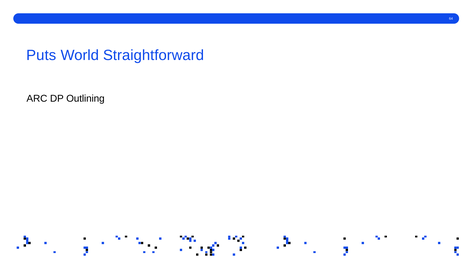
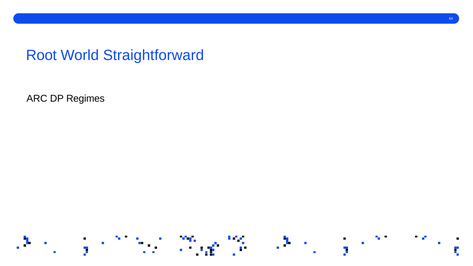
Puts: Puts -> Root
Outlining: Outlining -> Regimes
